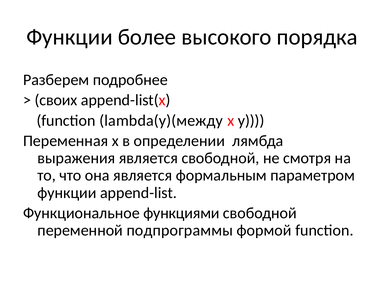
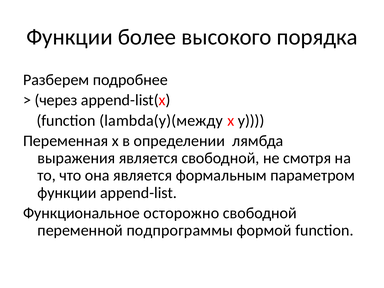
своих: своих -> через
функциями: функциями -> осторожно
